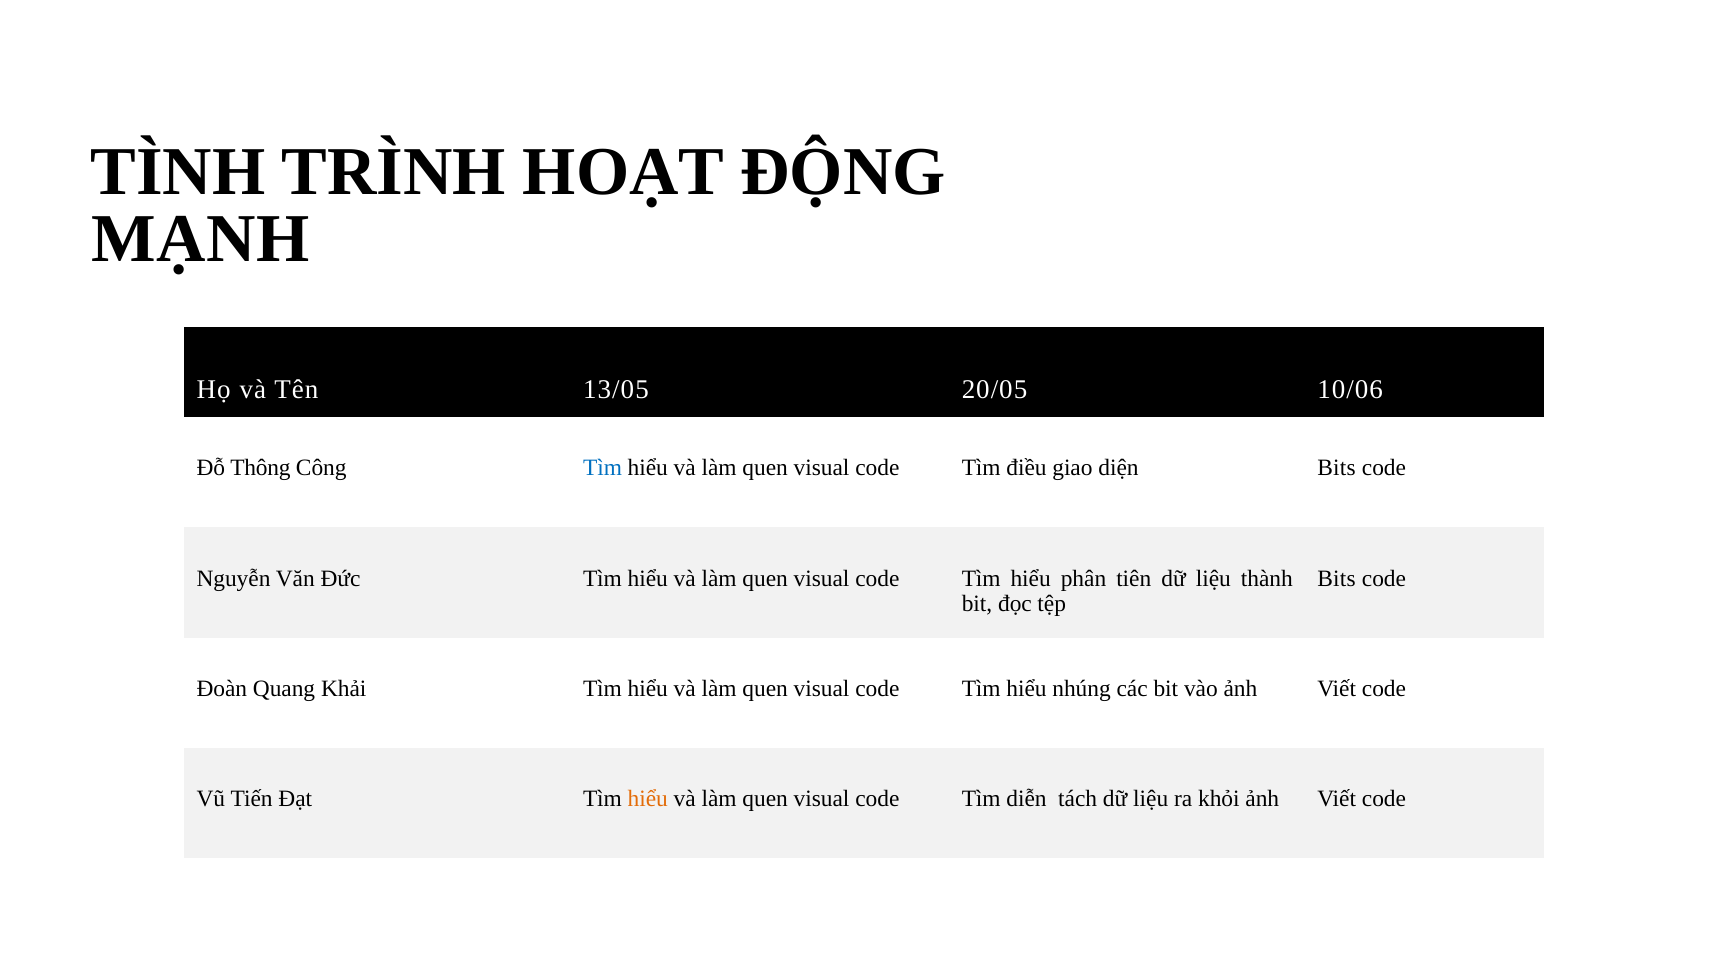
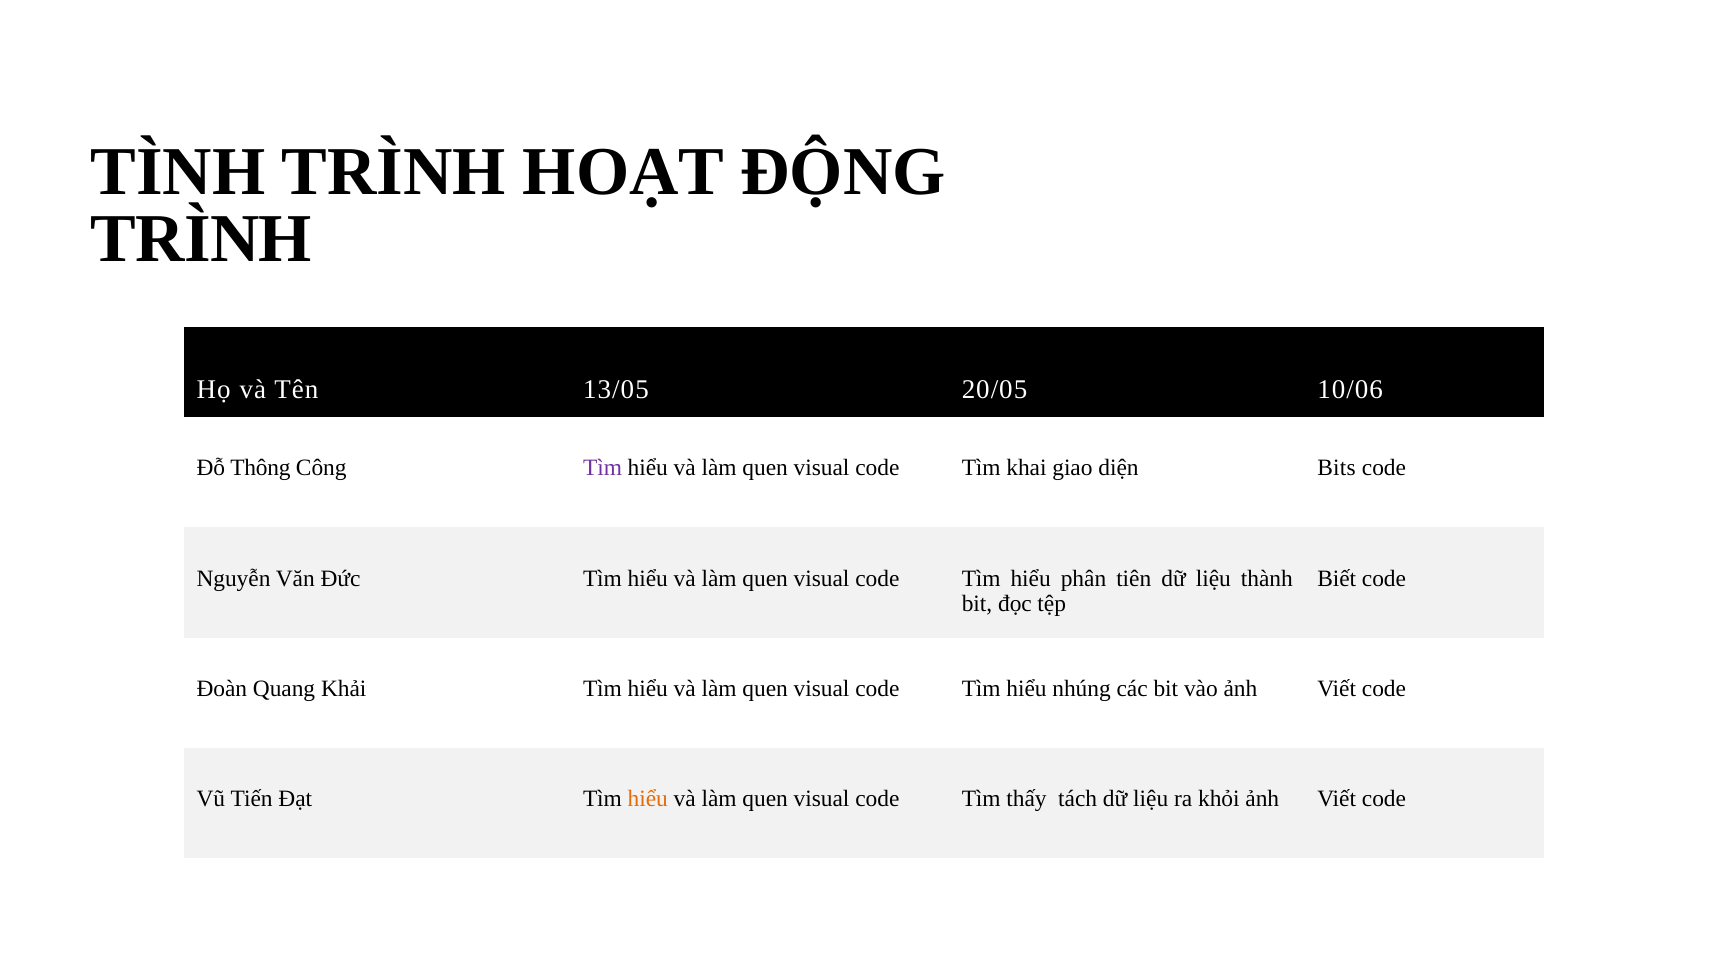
MẠNH at (201, 239): MẠNH -> TRÌNH
Tìm at (603, 468) colour: blue -> purple
điều: điều -> khai
Bits at (1337, 578): Bits -> Biết
diễn: diễn -> thấy
